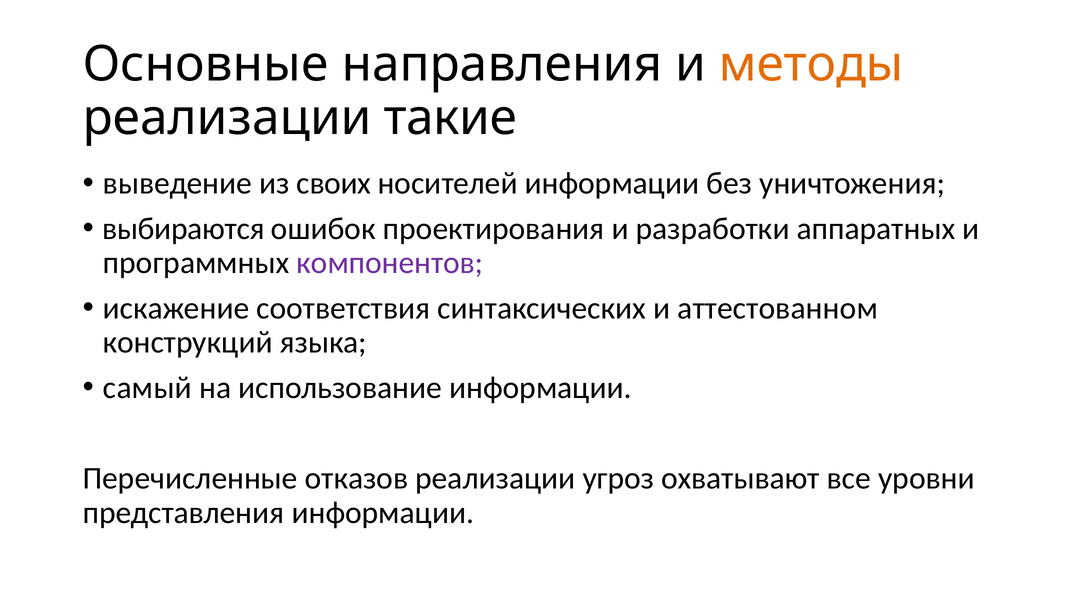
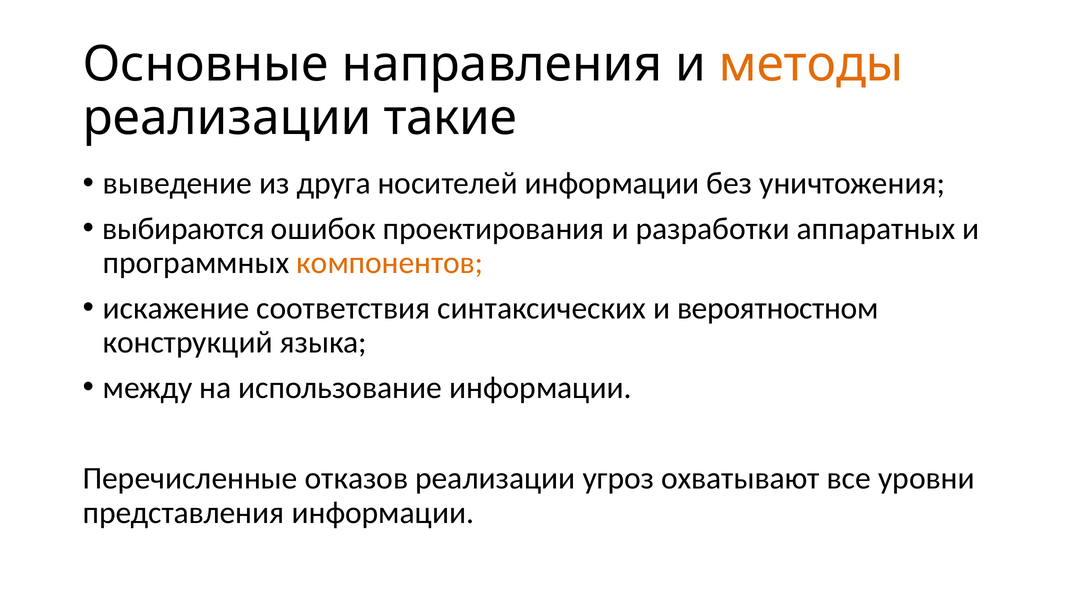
своих: своих -> друга
компонентов colour: purple -> orange
аттестованном: аттестованном -> вероятностном
самый: самый -> между
